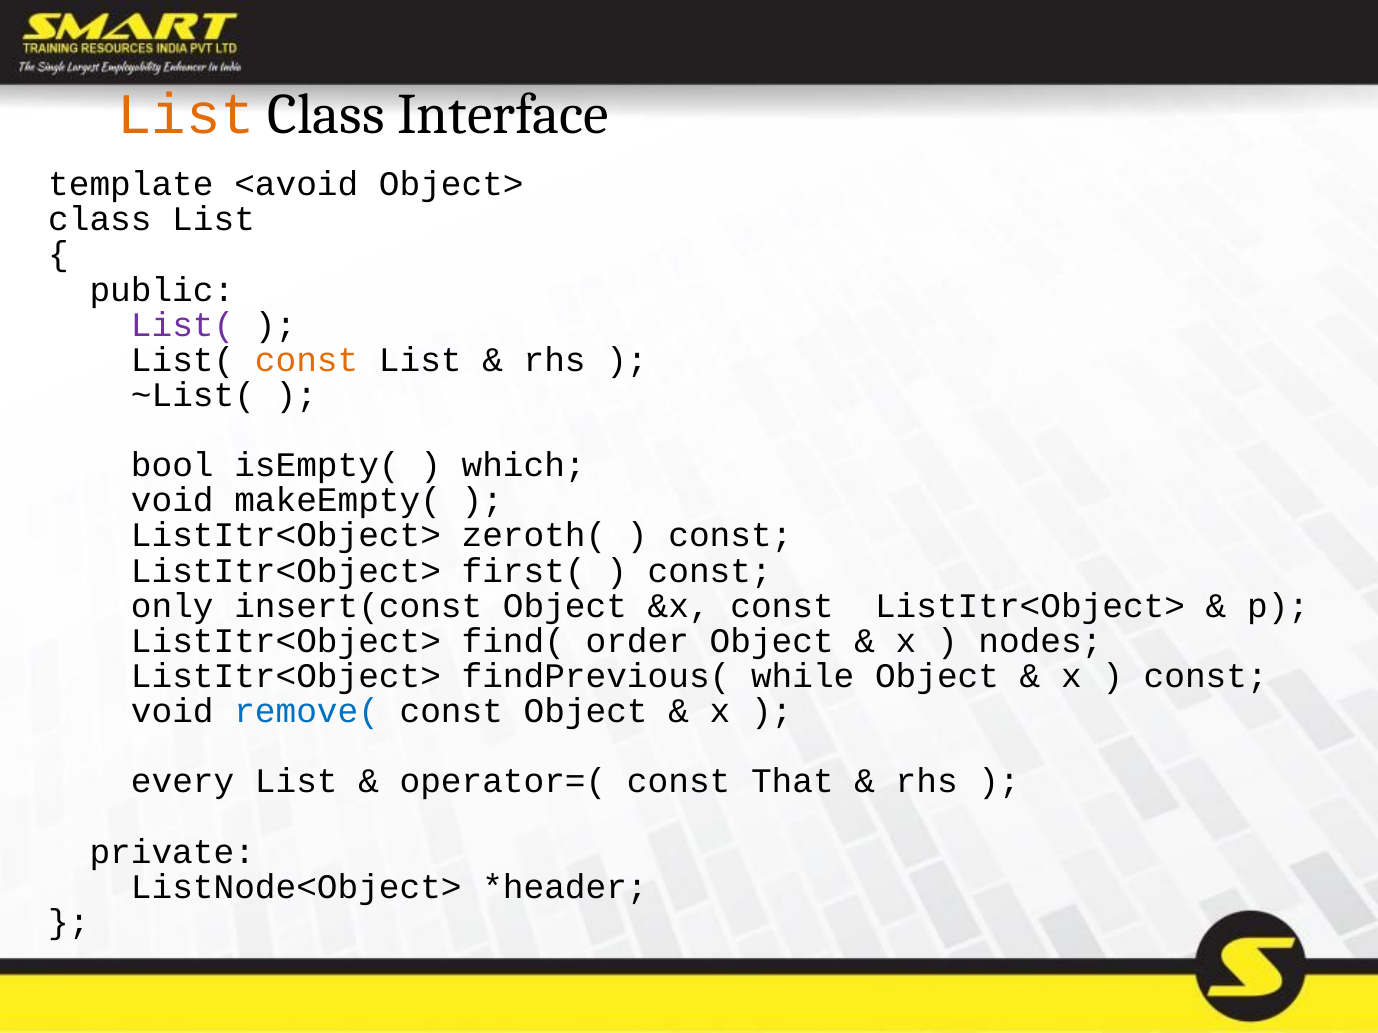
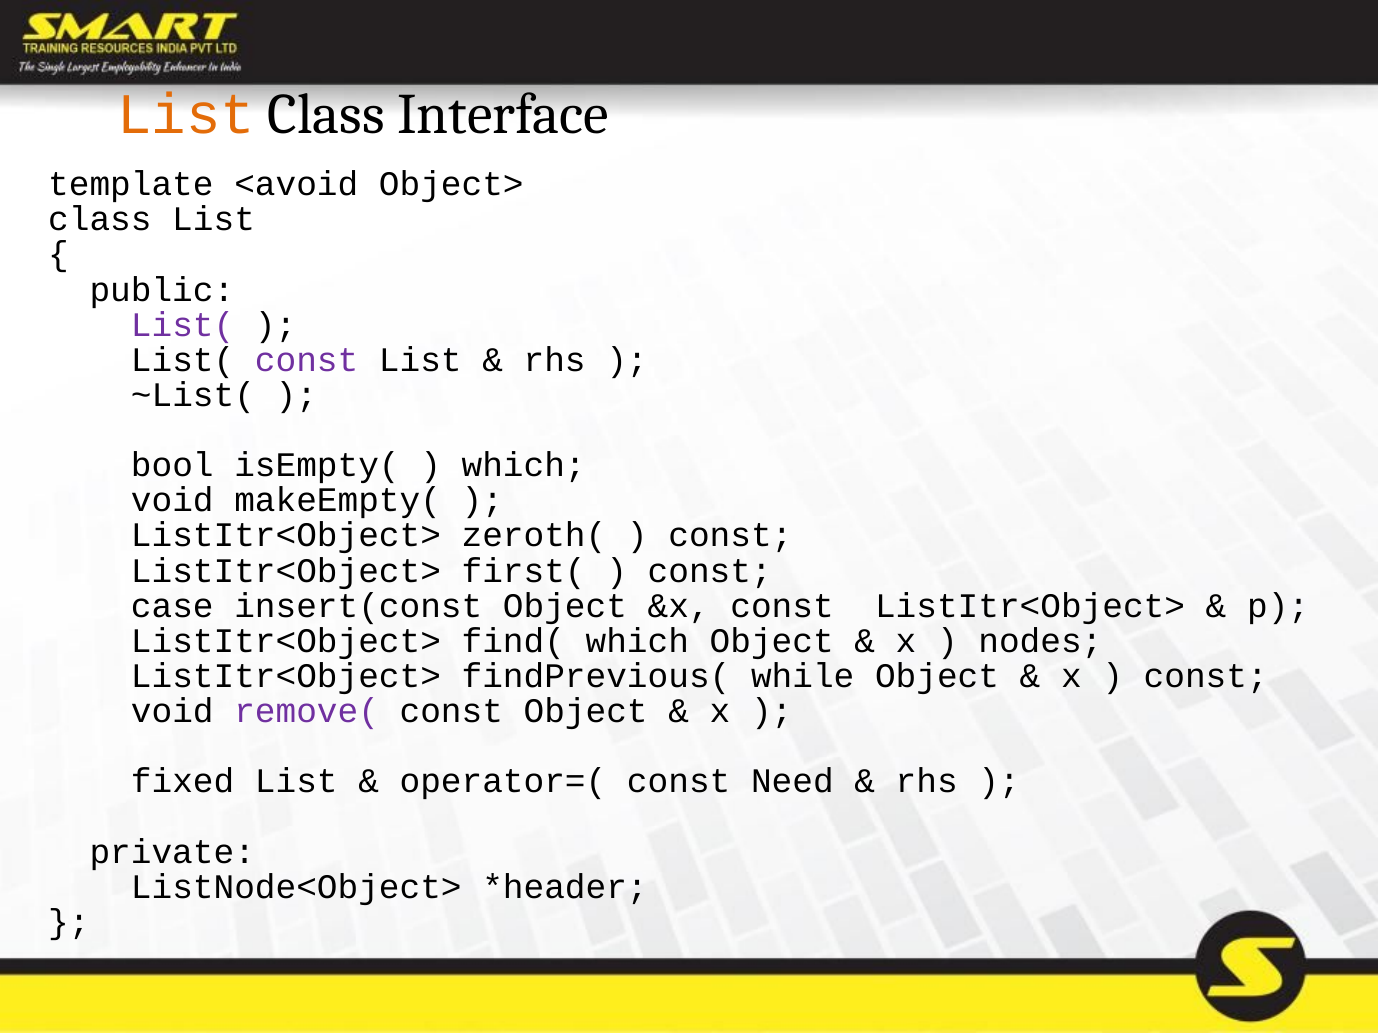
const at (307, 360) colour: orange -> purple
only: only -> case
find( order: order -> which
remove( colour: blue -> purple
every: every -> fixed
That: That -> Need
